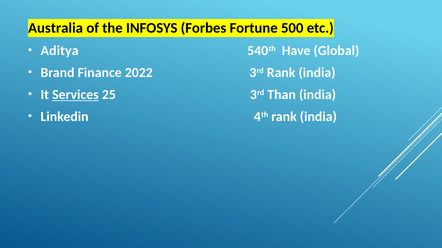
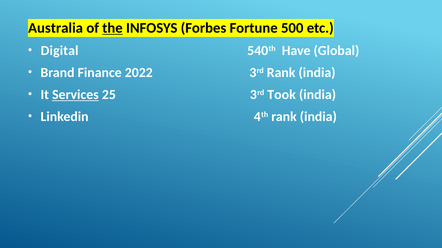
the underline: none -> present
Aditya: Aditya -> Digital
Than: Than -> Took
